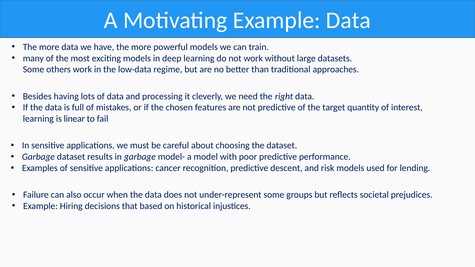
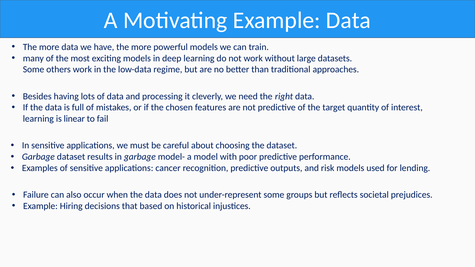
descent: descent -> outputs
